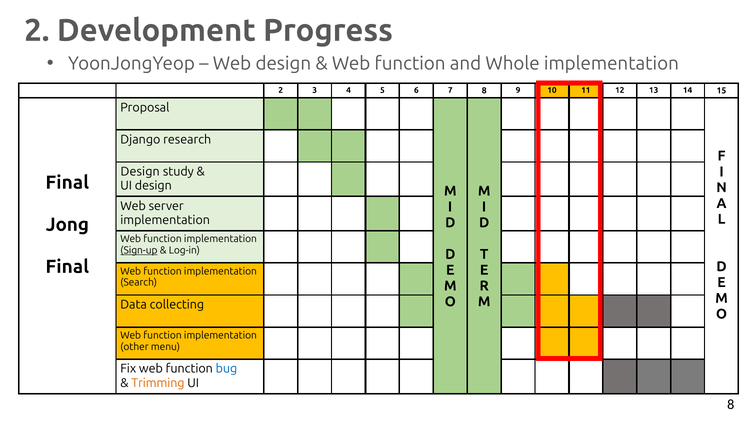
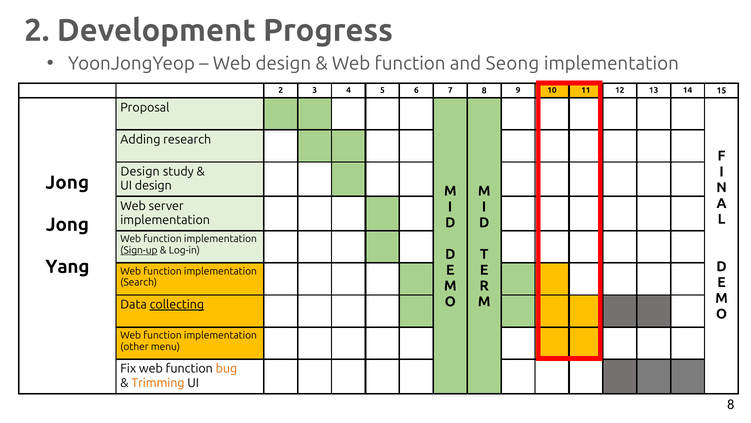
Whole: Whole -> Seong
Django: Django -> Adding
Final at (67, 182): Final -> Jong
Final at (67, 266): Final -> Yang
collecting underline: none -> present
bug colour: blue -> orange
